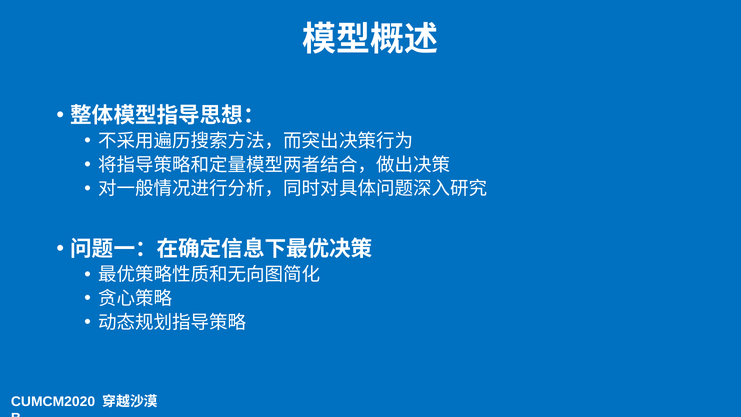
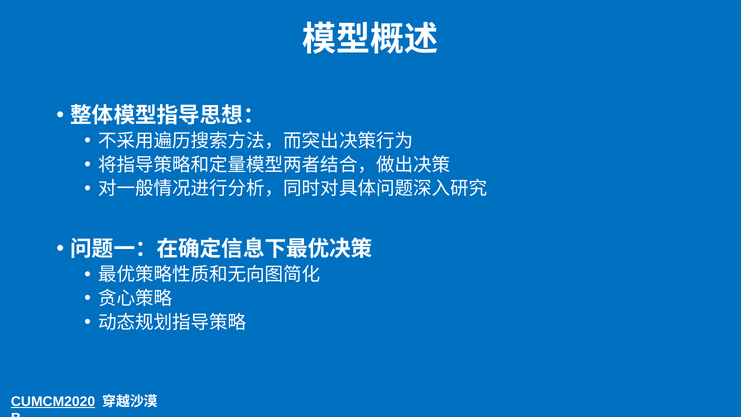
CUMCM2020 underline: none -> present
